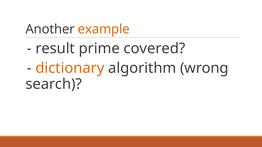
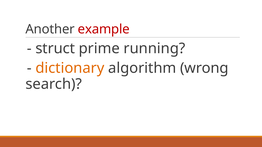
example colour: orange -> red
result: result -> struct
covered: covered -> running
